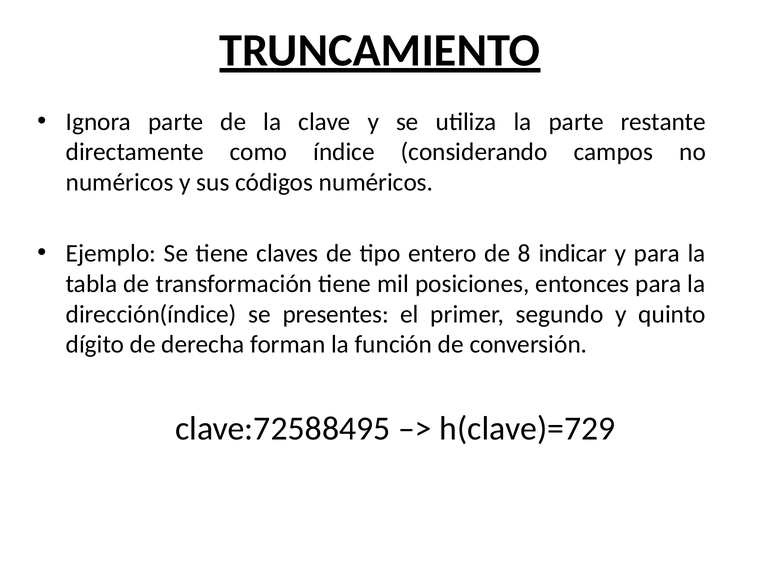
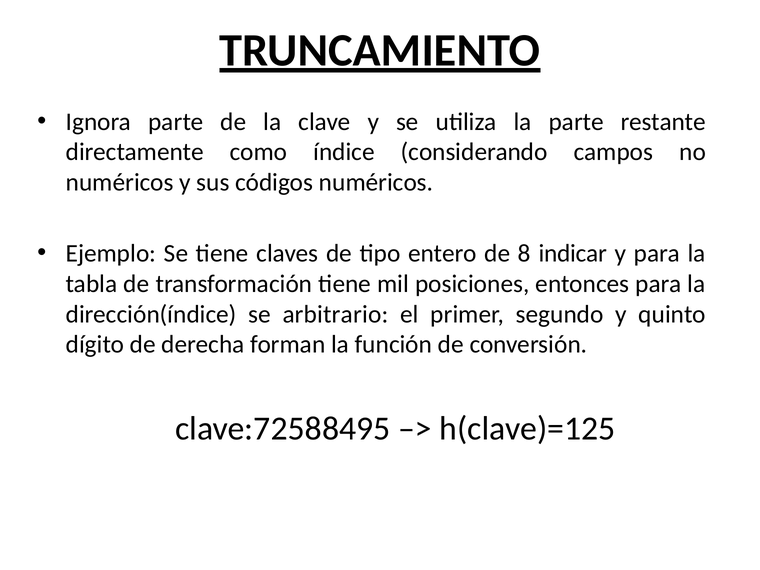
presentes: presentes -> arbitrario
h(clave)=729: h(clave)=729 -> h(clave)=125
